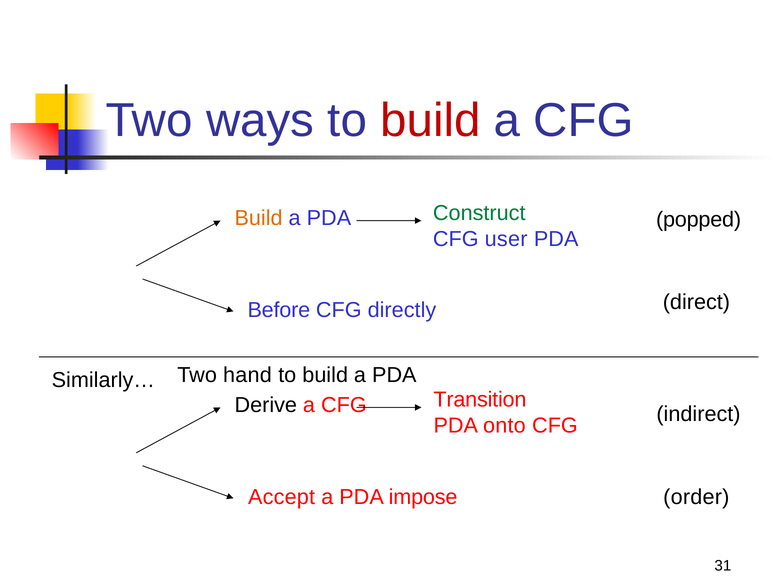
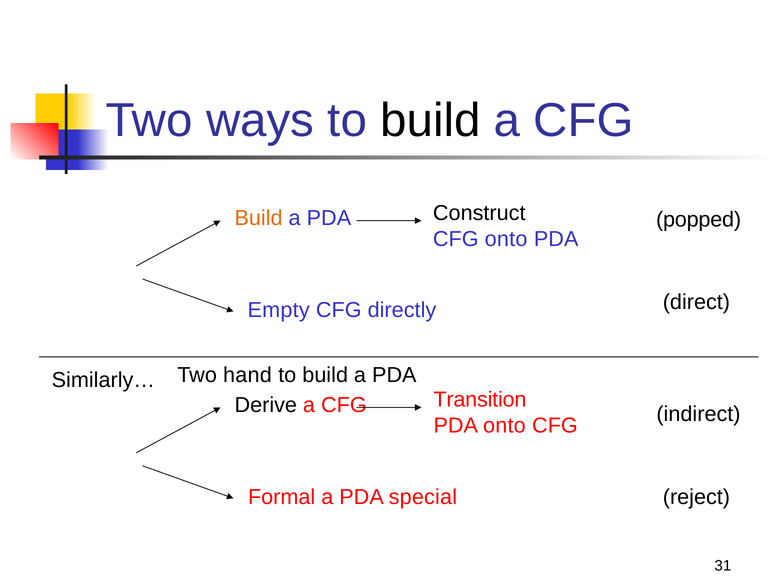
build at (430, 121) colour: red -> black
Construct colour: green -> black
CFG user: user -> onto
Before: Before -> Empty
order: order -> reject
Accept: Accept -> Formal
impose: impose -> special
